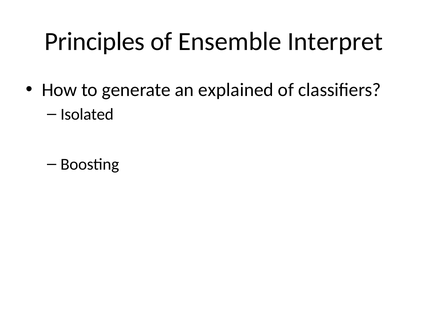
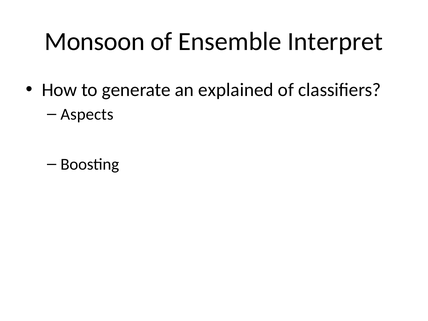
Principles: Principles -> Monsoon
Isolated: Isolated -> Aspects
